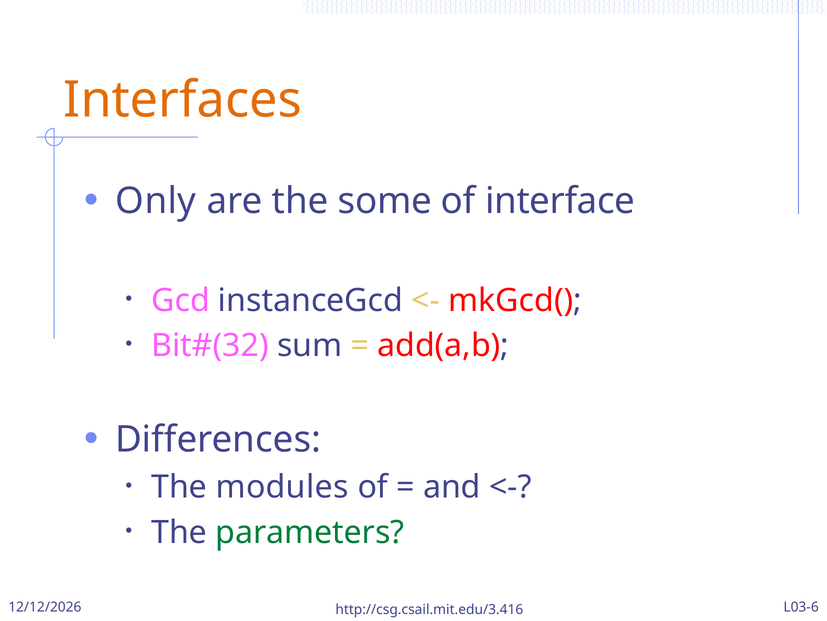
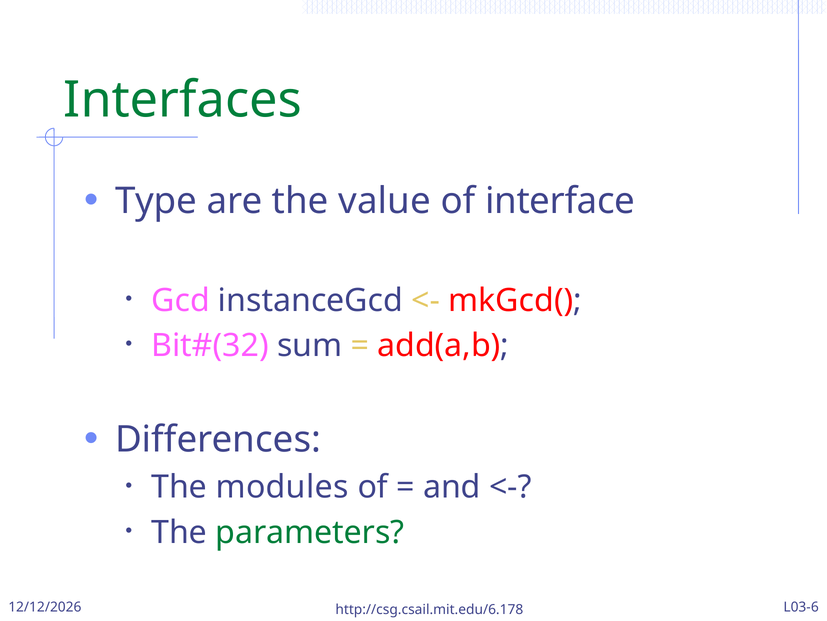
Interfaces colour: orange -> green
Only: Only -> Type
some: some -> value
http://csg.csail.mit.edu/3.416: http://csg.csail.mit.edu/3.416 -> http://csg.csail.mit.edu/6.178
